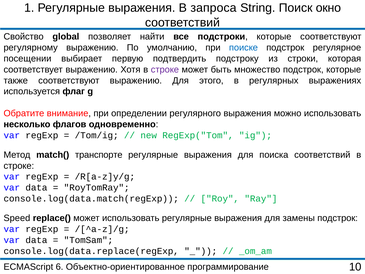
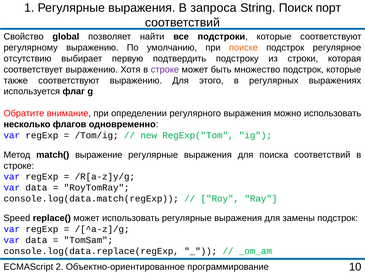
окно: окно -> порт
поиске colour: blue -> orange
посещении: посещении -> отсутствию
транспорте: транспорте -> выражение
6: 6 -> 2
